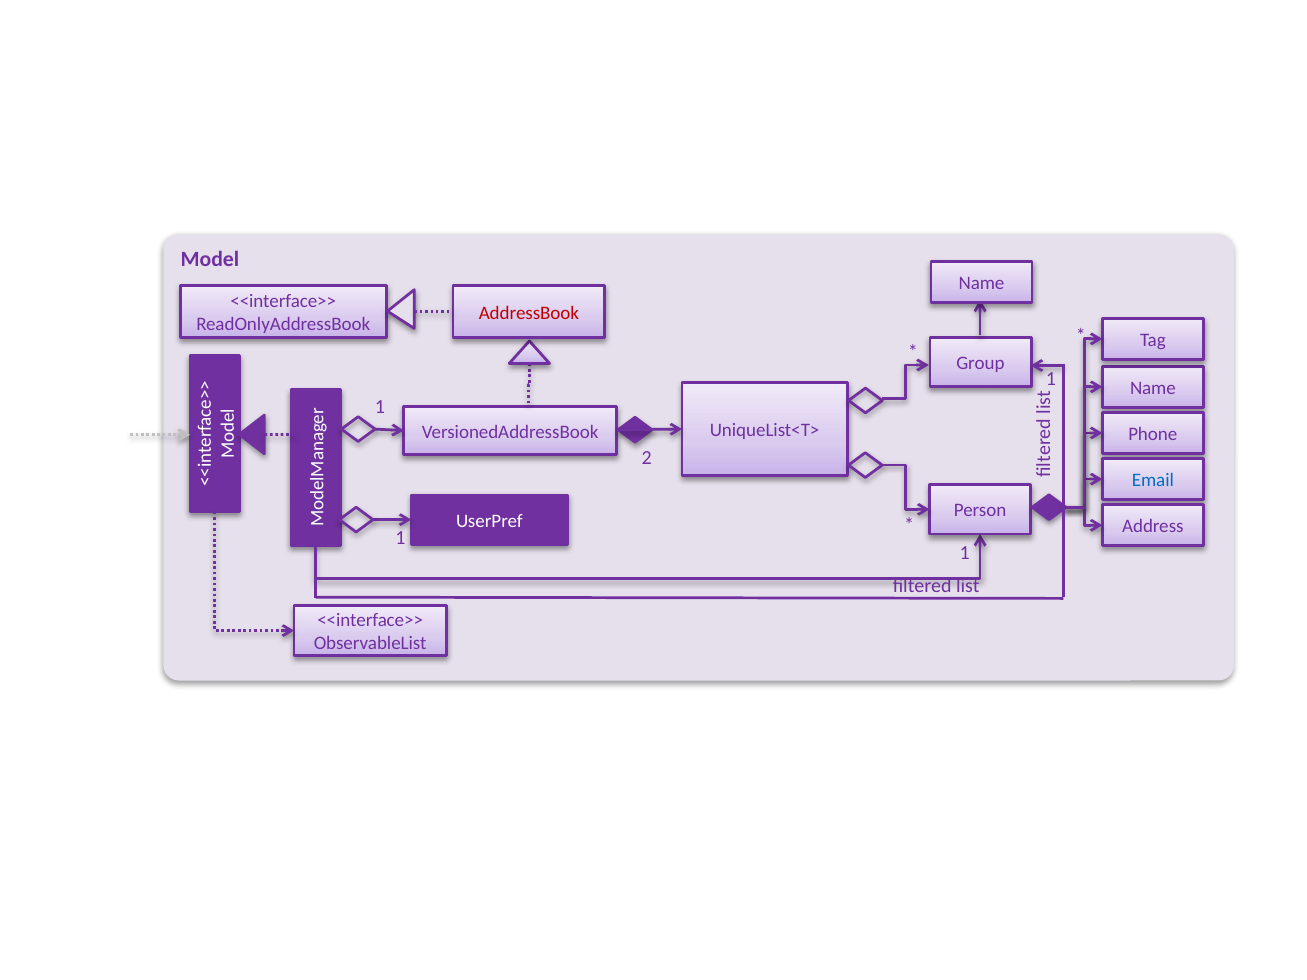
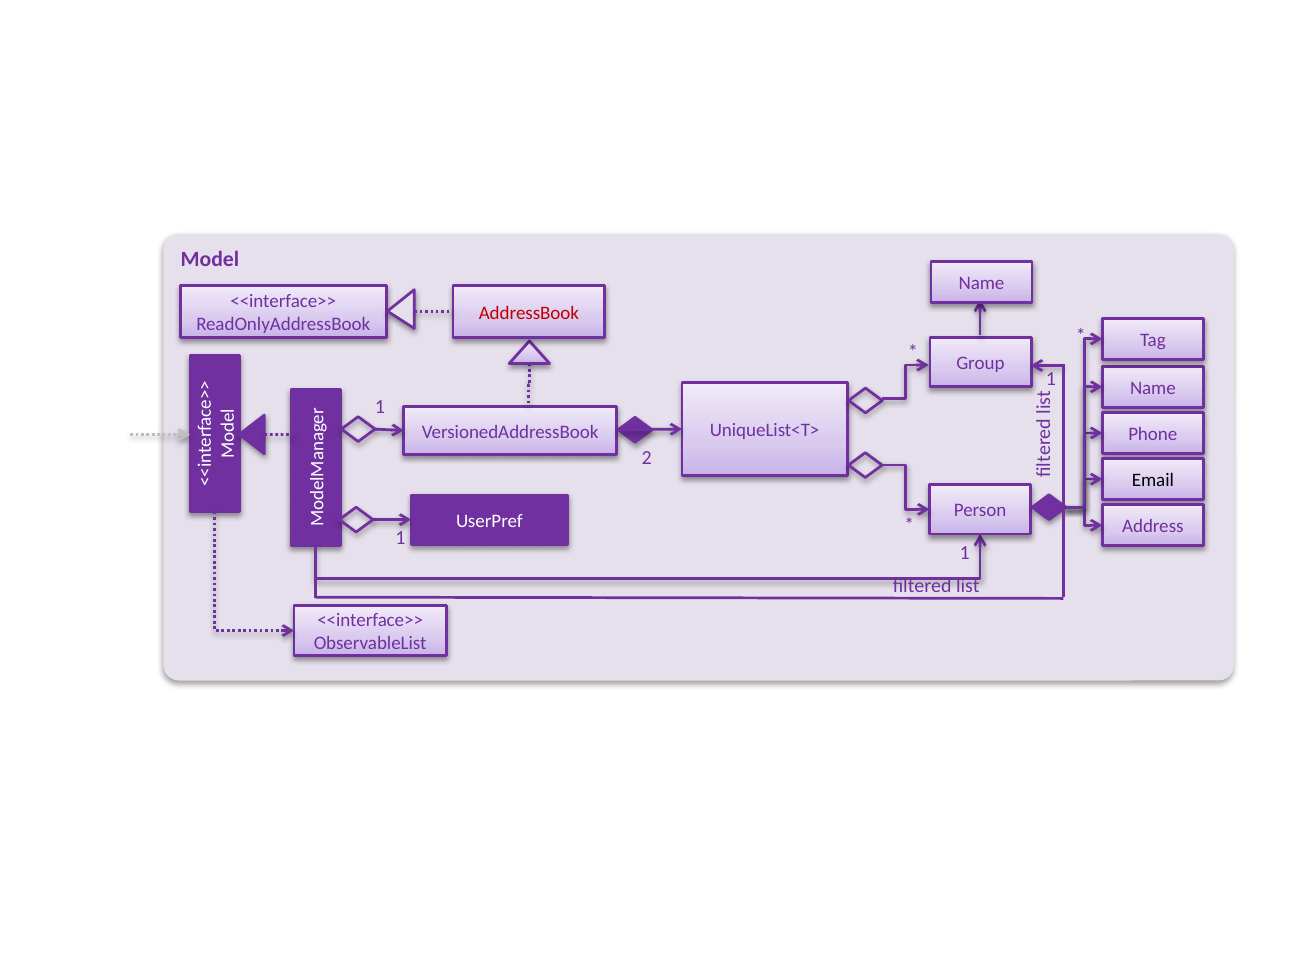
Email colour: blue -> black
